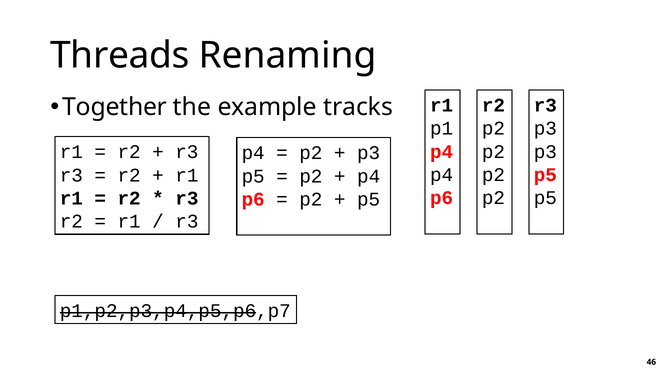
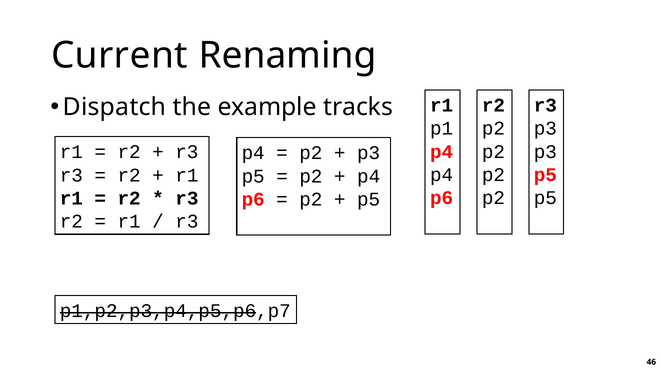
Threads: Threads -> Current
Together: Together -> Dispatch
